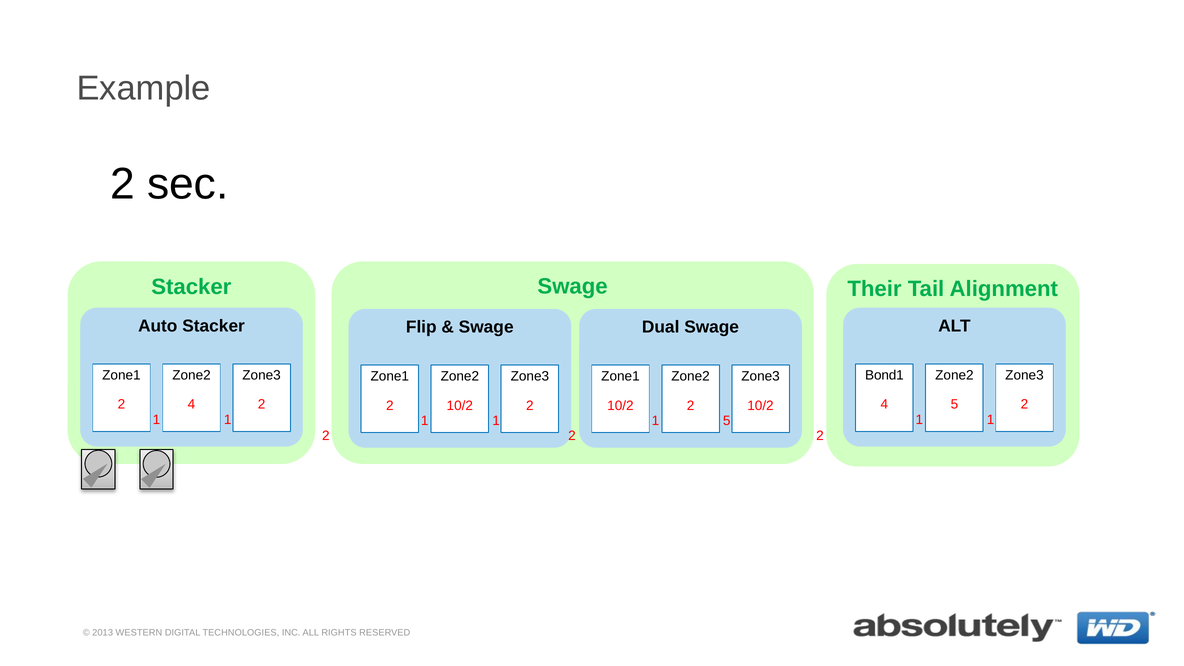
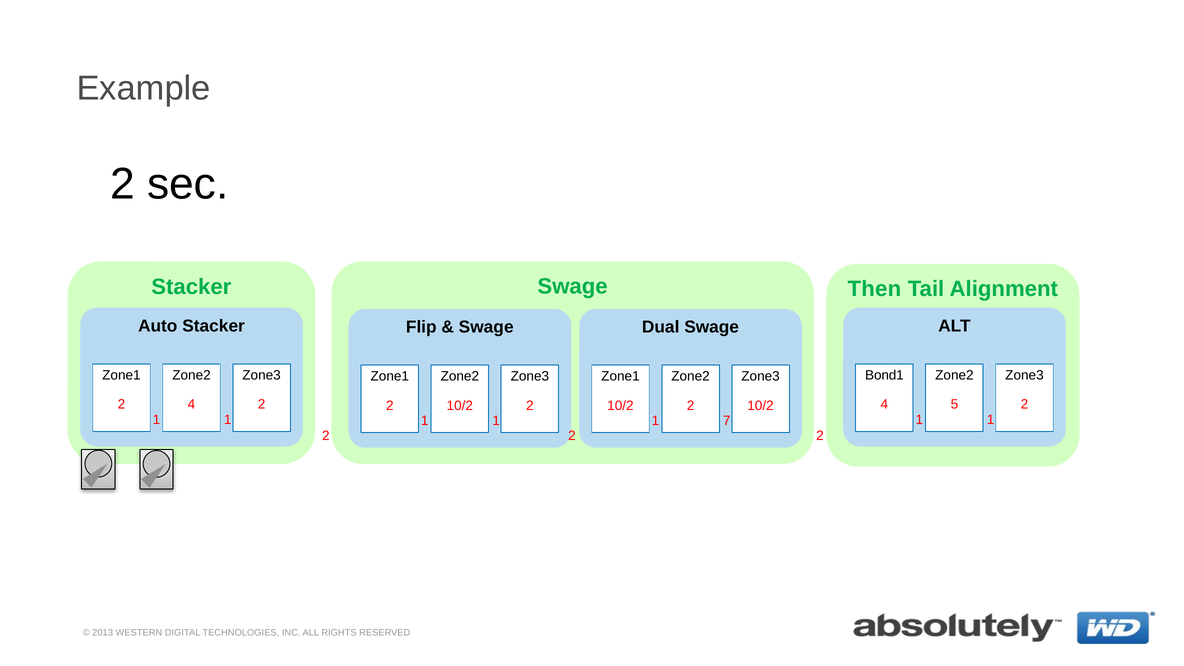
Their: Their -> Then
1 5: 5 -> 7
